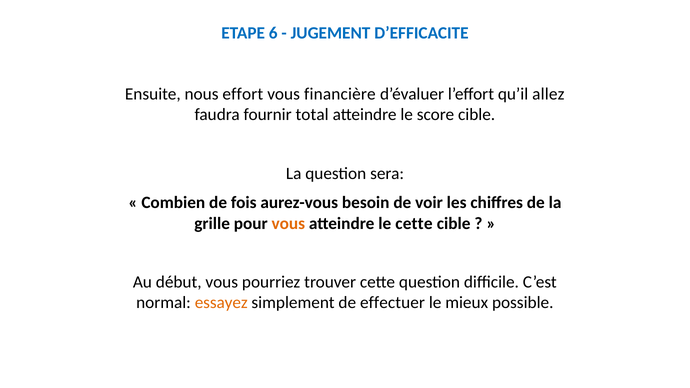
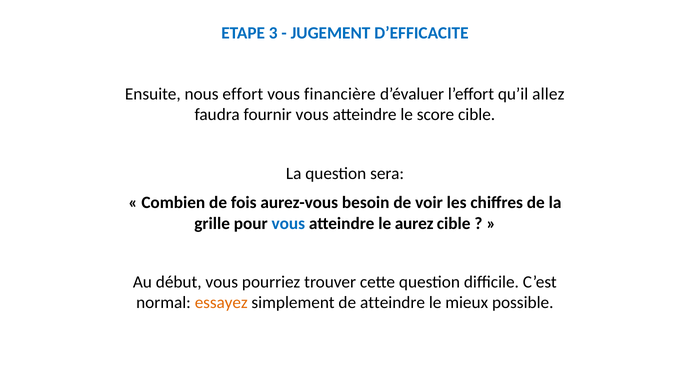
6: 6 -> 3
fournir total: total -> vous
vous at (288, 223) colour: orange -> blue
le cette: cette -> aurez
de effectuer: effectuer -> atteindre
